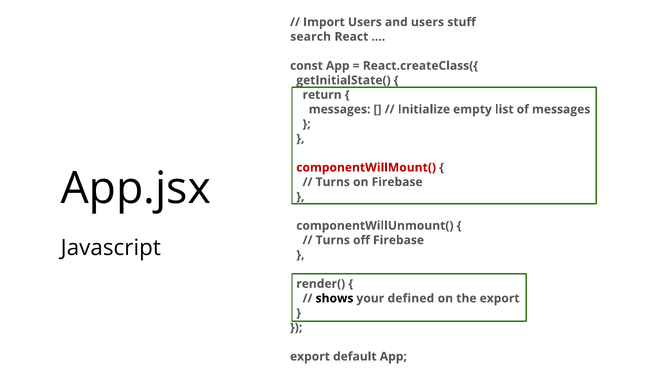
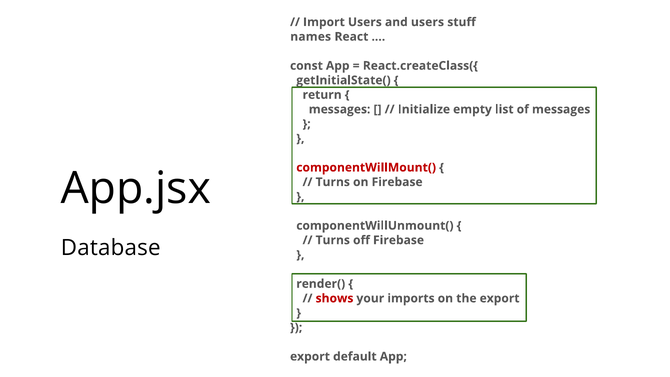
search: search -> names
Javascript: Javascript -> Database
shows colour: black -> red
defined: defined -> imports
